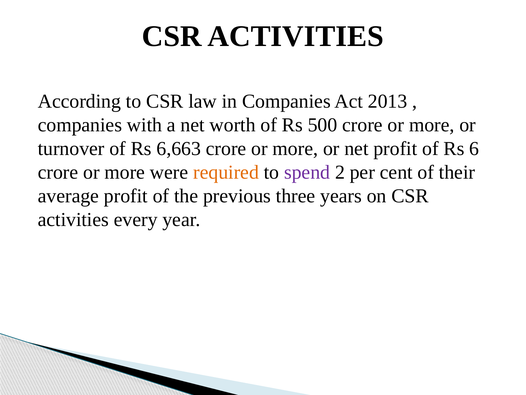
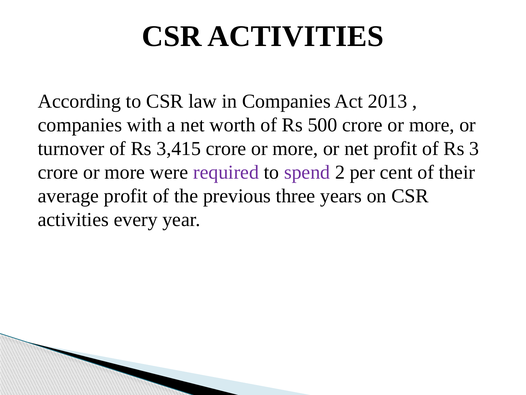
6,663: 6,663 -> 3,415
6: 6 -> 3
required colour: orange -> purple
